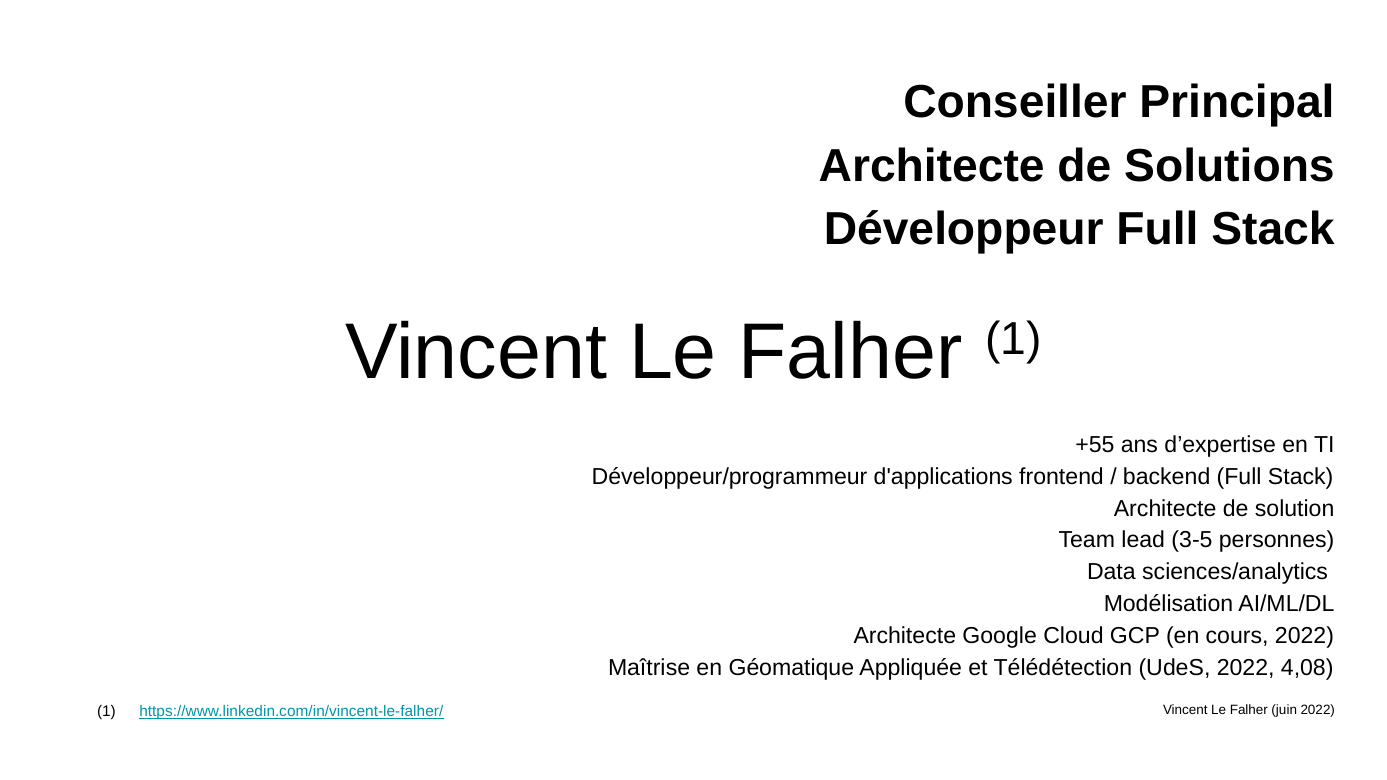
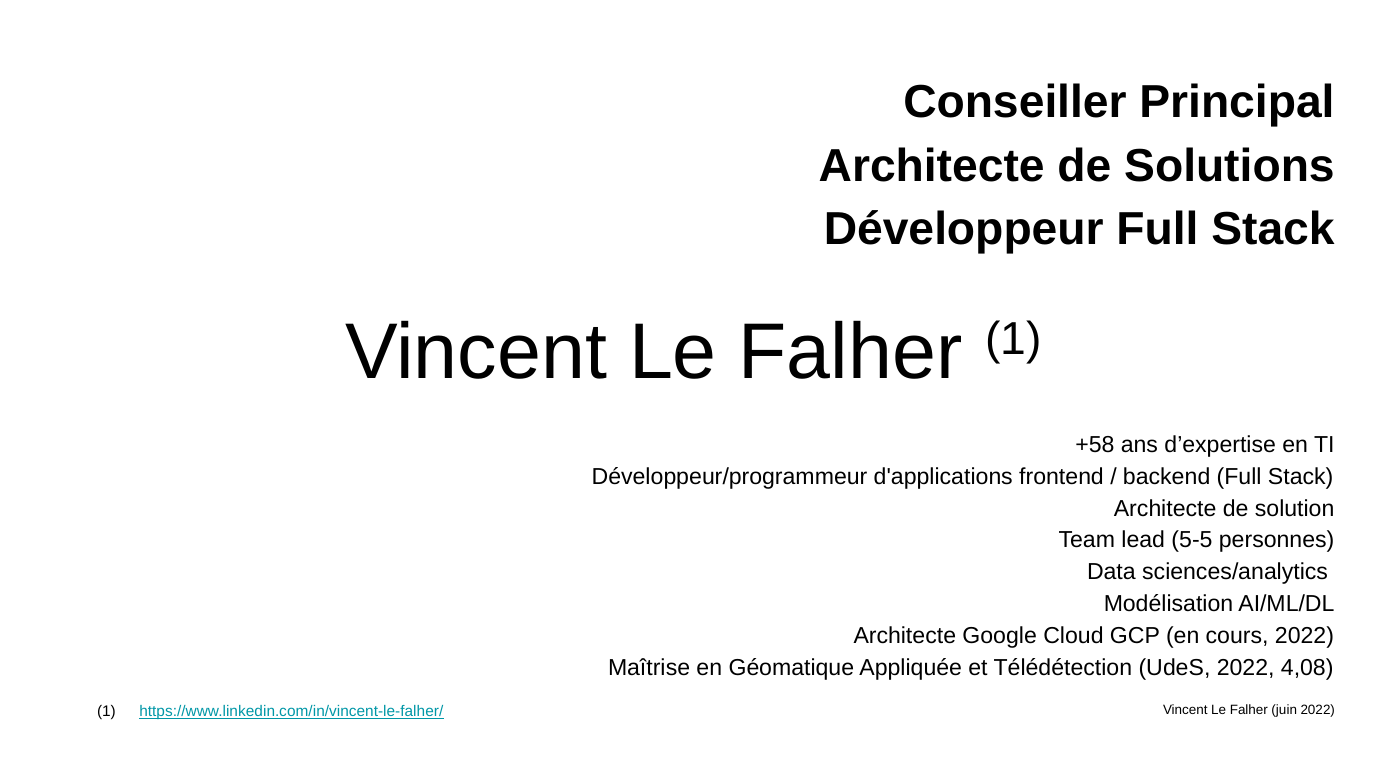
+55: +55 -> +58
3-5: 3-5 -> 5-5
